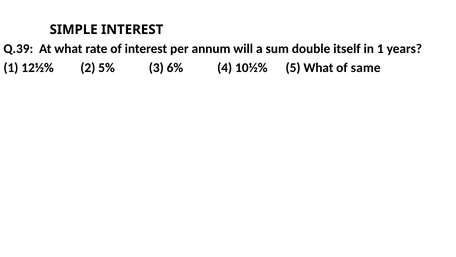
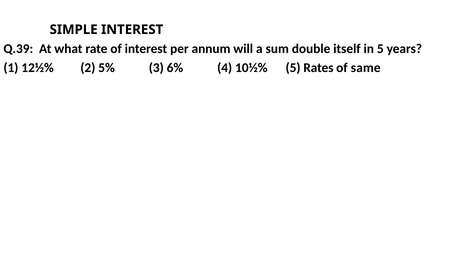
in 1: 1 -> 5
5 What: What -> Rates
